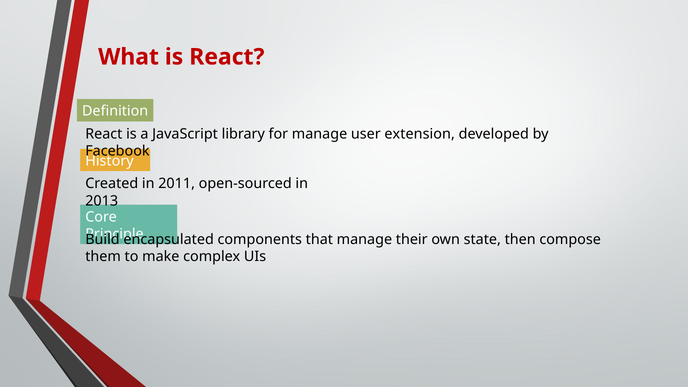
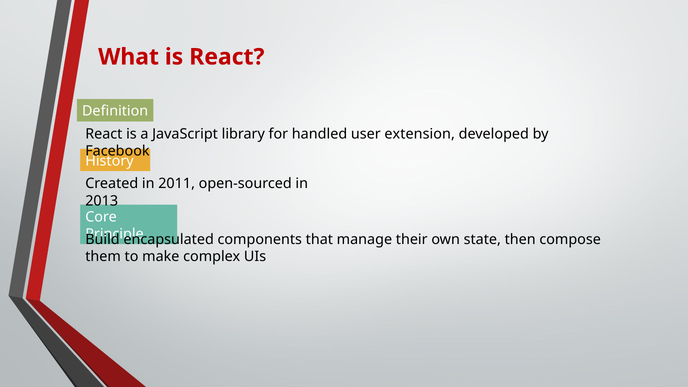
for manage: manage -> handled
